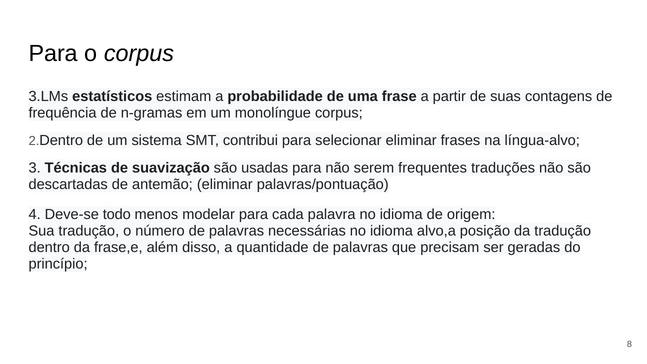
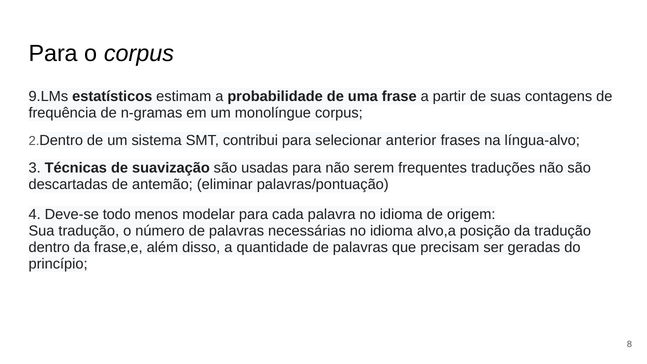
3.LMs: 3.LMs -> 9.LMs
selecionar eliminar: eliminar -> anterior
